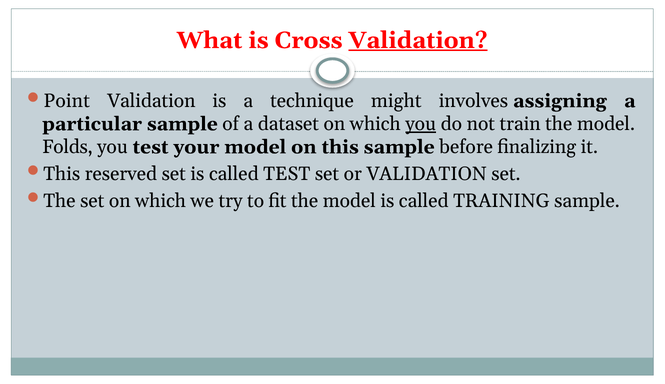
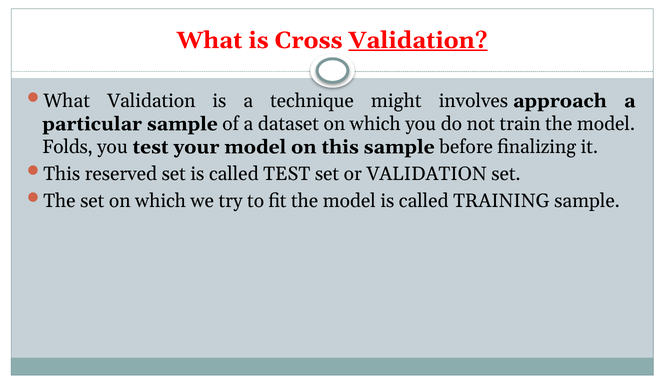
Point at (67, 101): Point -> What
assigning: assigning -> approach
you at (421, 124) underline: present -> none
